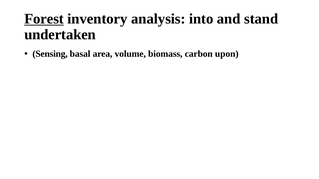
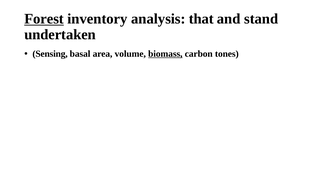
into: into -> that
biomass underline: none -> present
upon: upon -> tones
